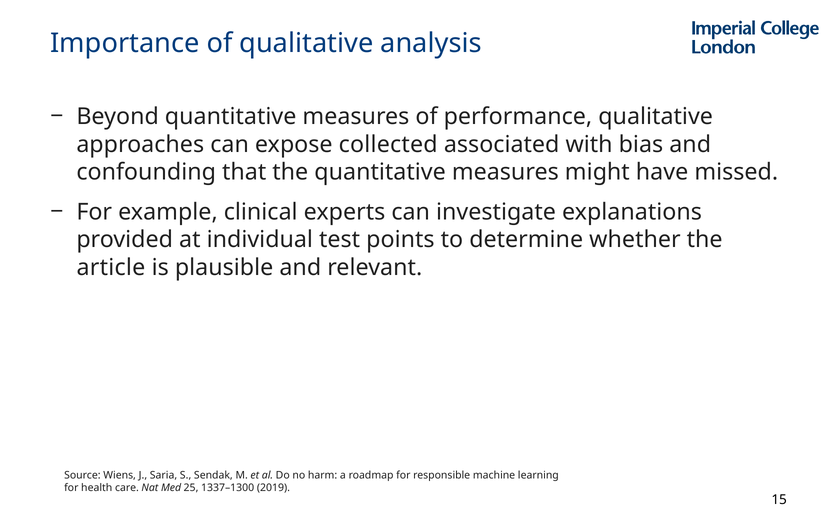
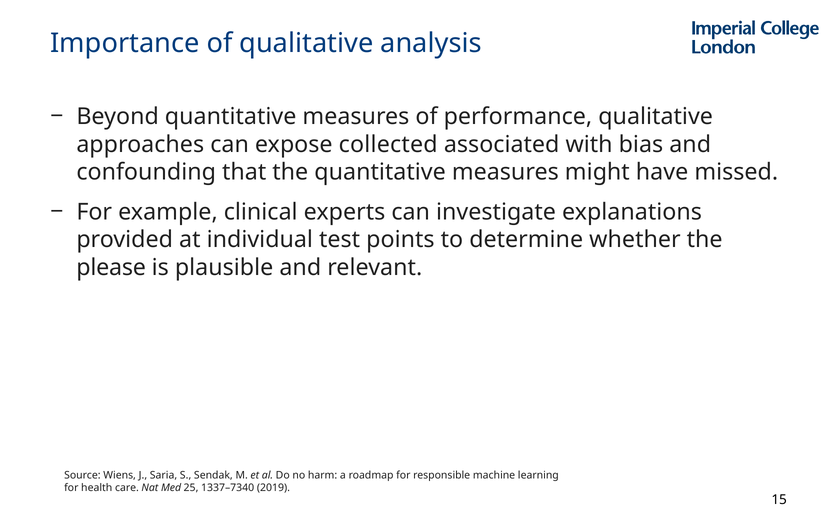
article: article -> please
1337–1300: 1337–1300 -> 1337–7340
